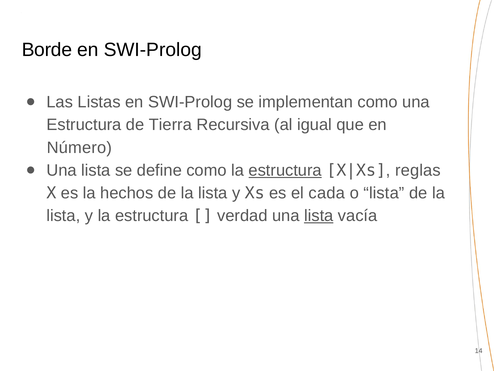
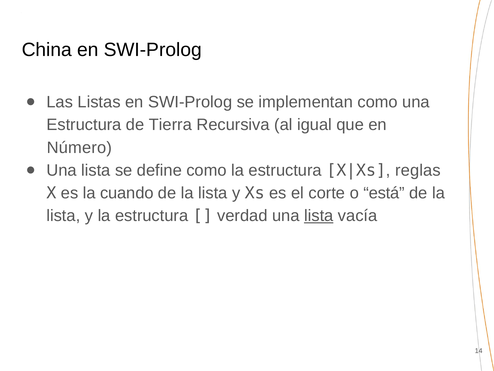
Borde: Borde -> China
estructura at (285, 170) underline: present -> none
hechos: hechos -> cuando
cada: cada -> corte
o lista: lista -> está
